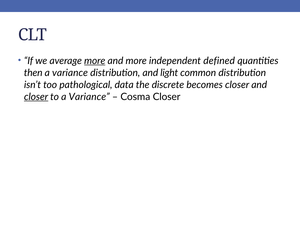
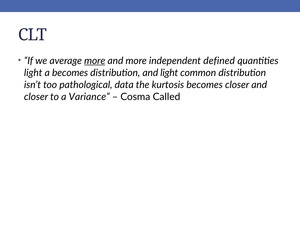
then at (33, 73): then -> light
variance at (70, 73): variance -> becomes
discrete: discrete -> kurtosis
closer at (36, 97) underline: present -> none
Cosma Closer: Closer -> Called
